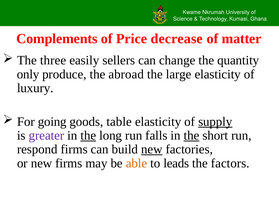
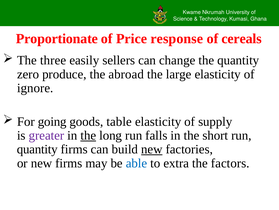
Complements: Complements -> Proportionate
decrease: decrease -> response
matter: matter -> cereals
only: only -> zero
luxury: luxury -> ignore
supply underline: present -> none
the at (192, 135) underline: present -> none
respond at (37, 149): respond -> quantity
able colour: orange -> blue
leads: leads -> extra
